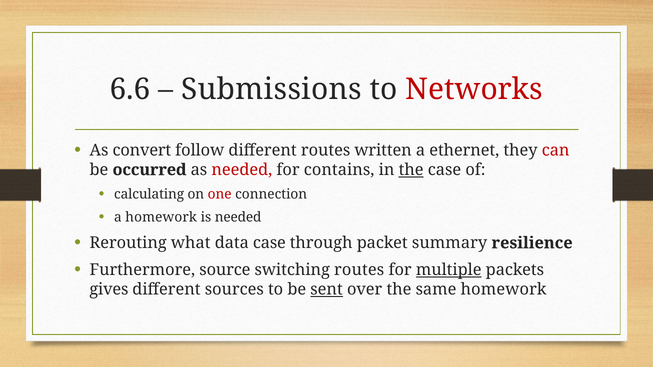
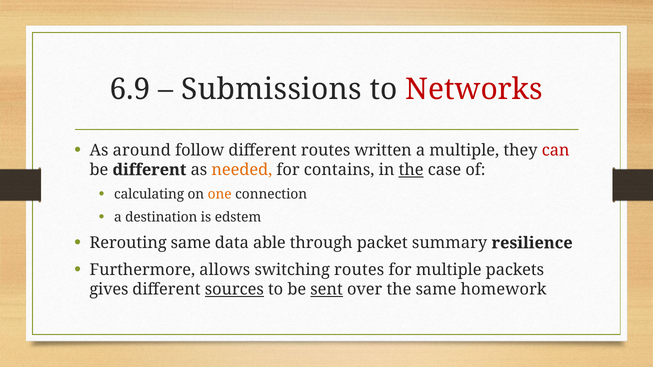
6.6: 6.6 -> 6.9
convert: convert -> around
a ethernet: ethernet -> multiple
be occurred: occurred -> different
needed at (242, 170) colour: red -> orange
one colour: red -> orange
a homework: homework -> destination
is needed: needed -> edstem
Rerouting what: what -> same
data case: case -> able
source: source -> allows
multiple at (449, 270) underline: present -> none
sources underline: none -> present
